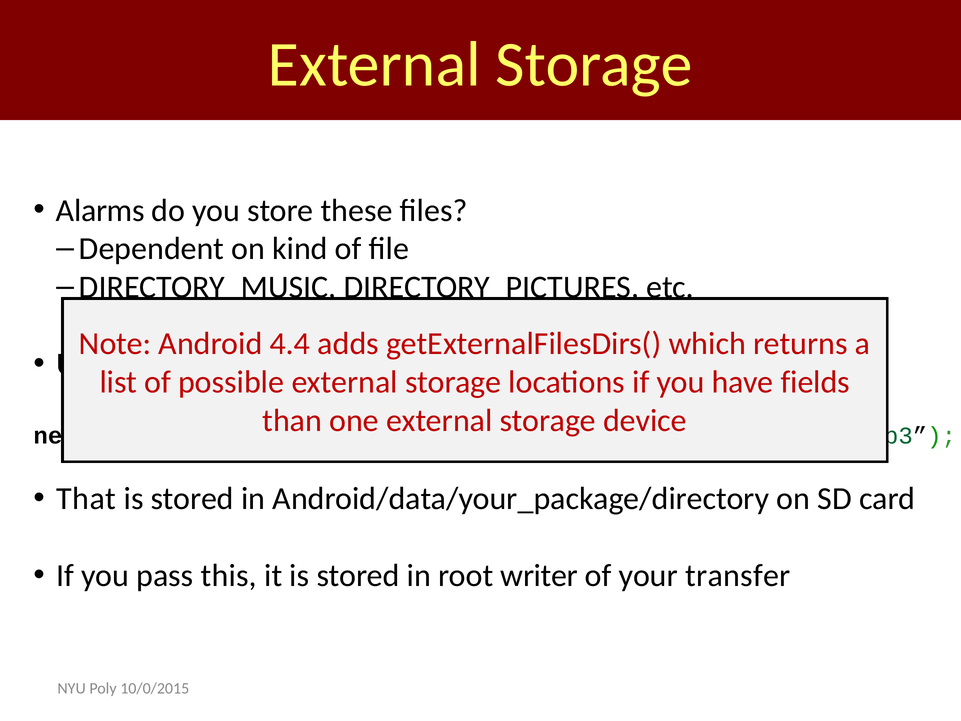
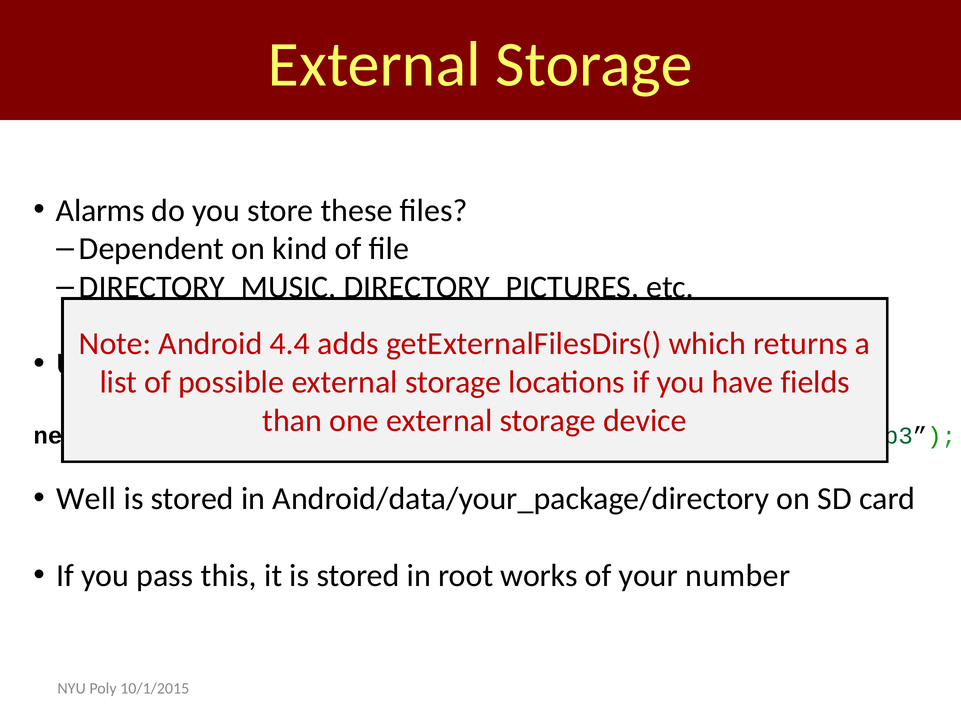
That: That -> Well
writer: writer -> works
transfer: transfer -> number
10/0/2015: 10/0/2015 -> 10/1/2015
